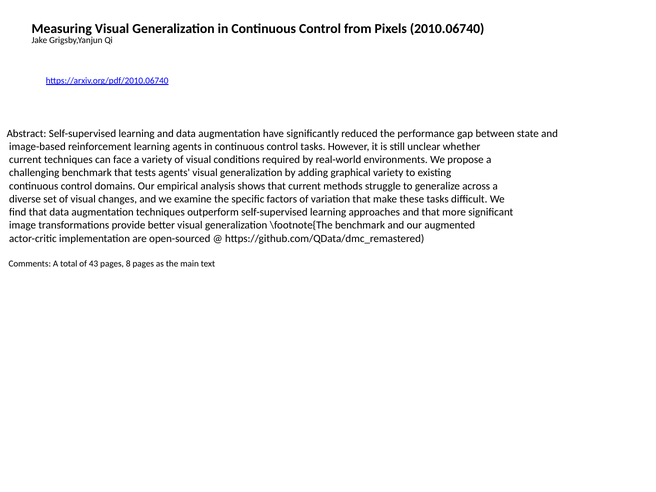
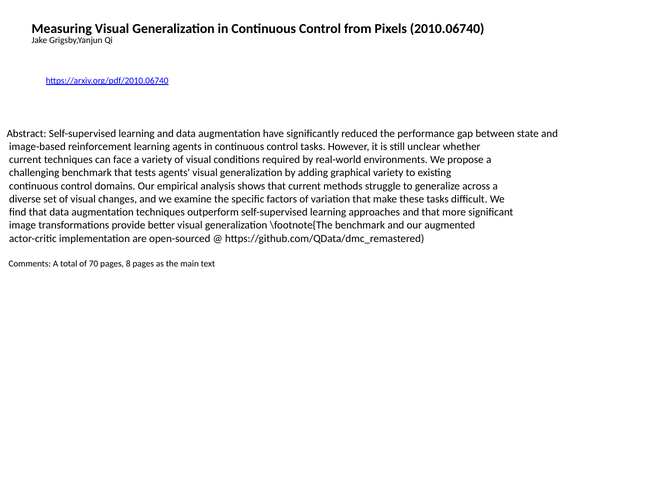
43: 43 -> 70
